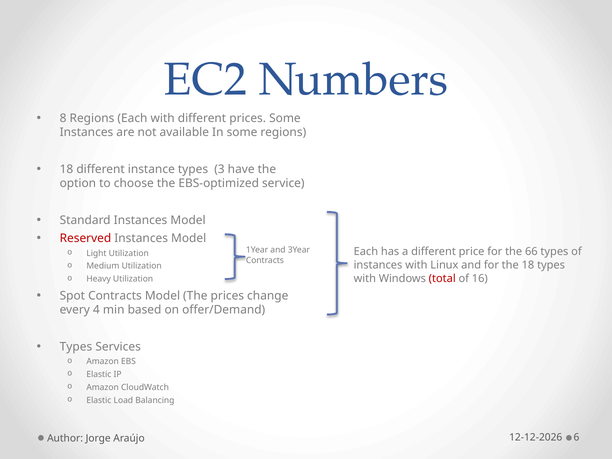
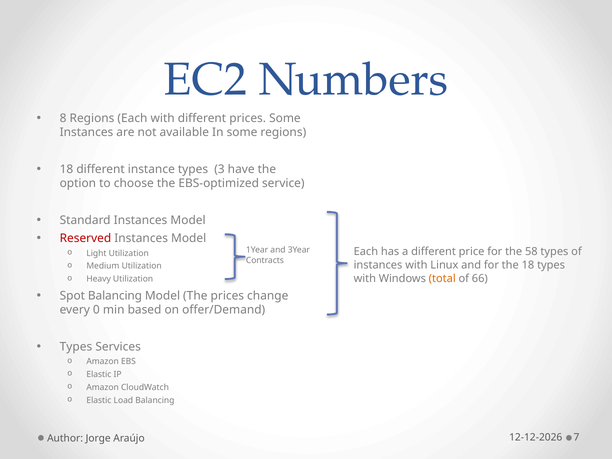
66: 66 -> 58
total colour: red -> orange
16: 16 -> 66
Spot Contracts: Contracts -> Balancing
4: 4 -> 0
6: 6 -> 7
